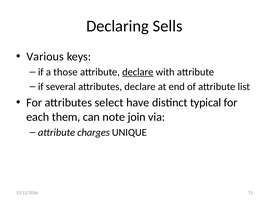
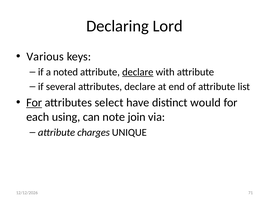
Sells: Sells -> Lord
those: those -> noted
For at (34, 102) underline: none -> present
typical: typical -> would
them: them -> using
